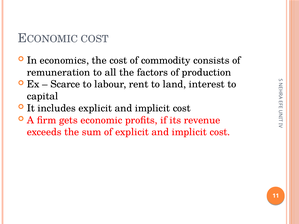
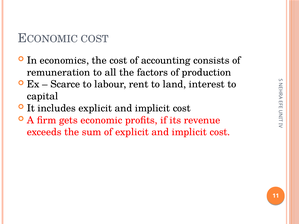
commodity: commodity -> accounting
